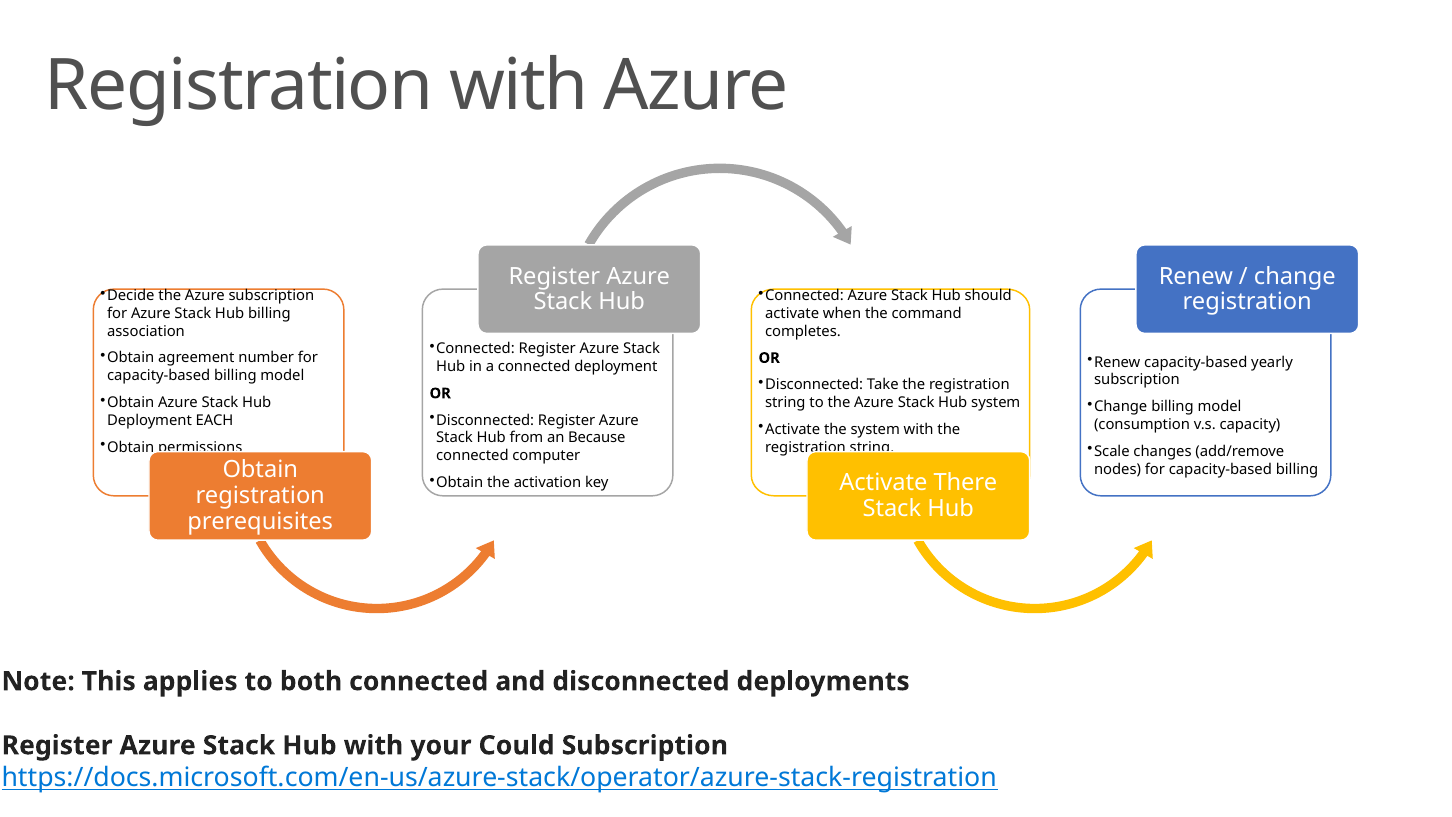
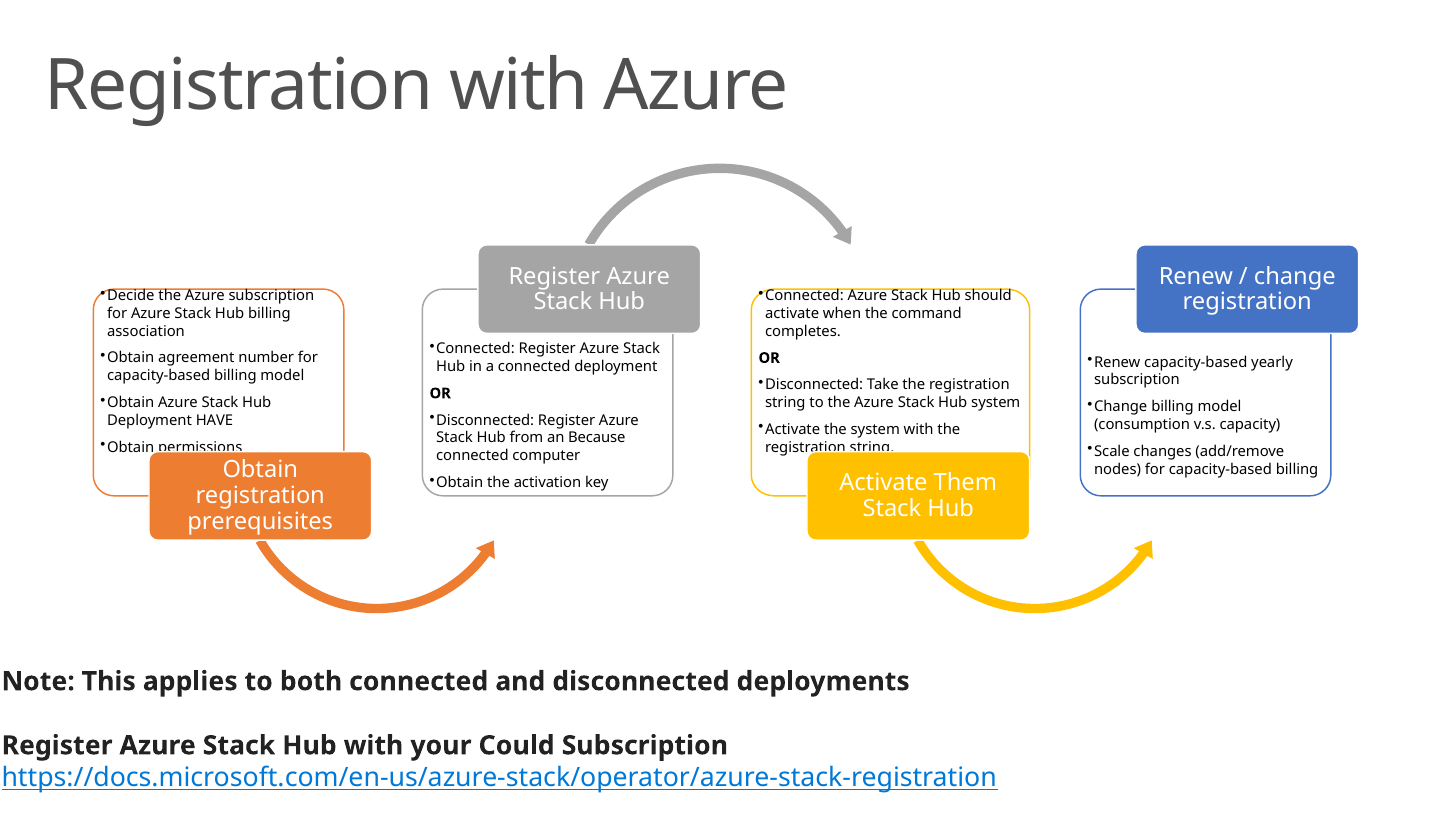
EACH: EACH -> HAVE
There: There -> Them
